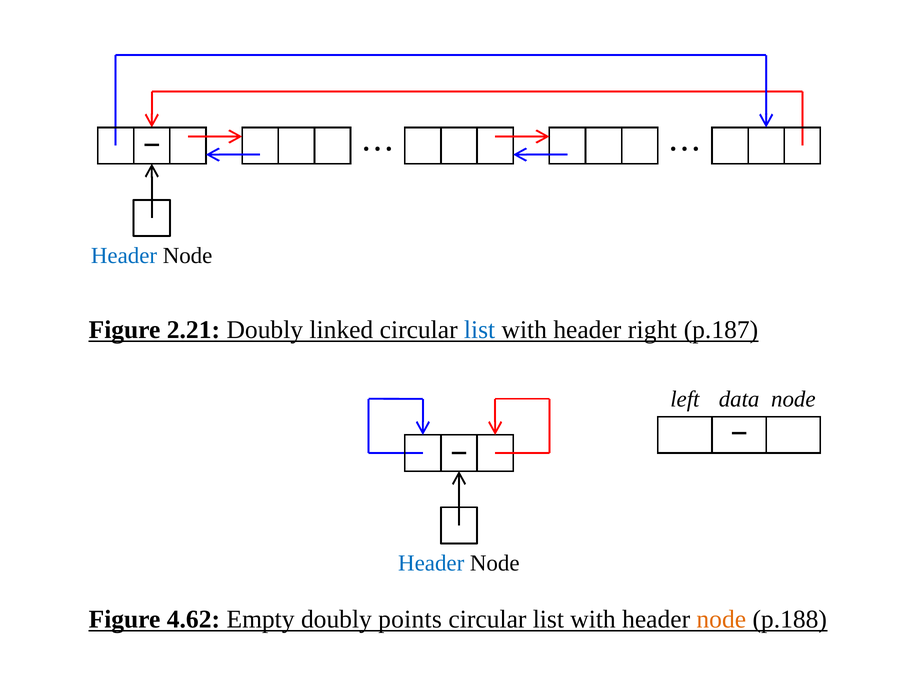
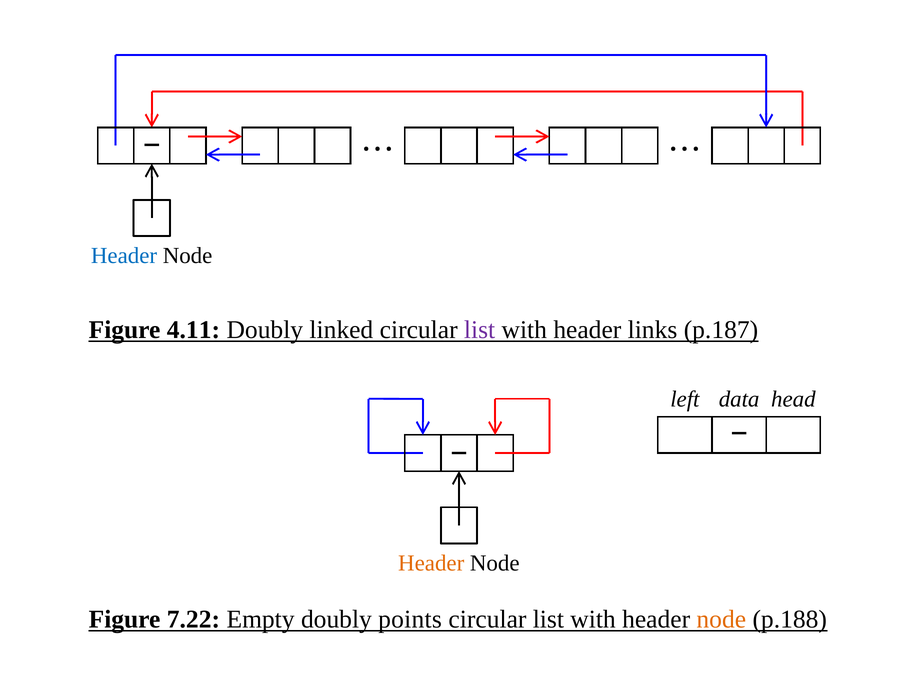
2.21: 2.21 -> 4.11
list at (480, 330) colour: blue -> purple
right: right -> links
data node: node -> head
Header at (431, 563) colour: blue -> orange
4.62: 4.62 -> 7.22
